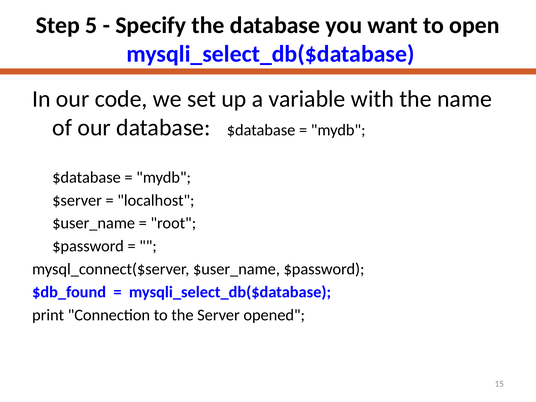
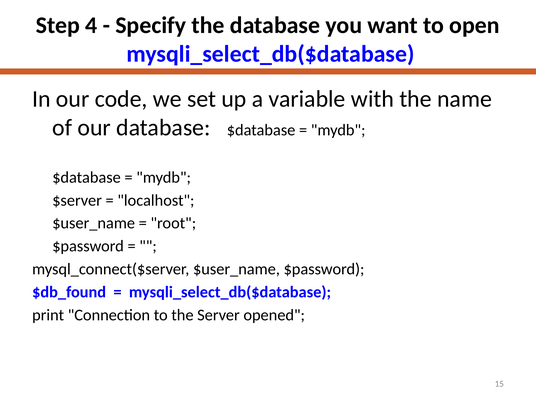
5: 5 -> 4
